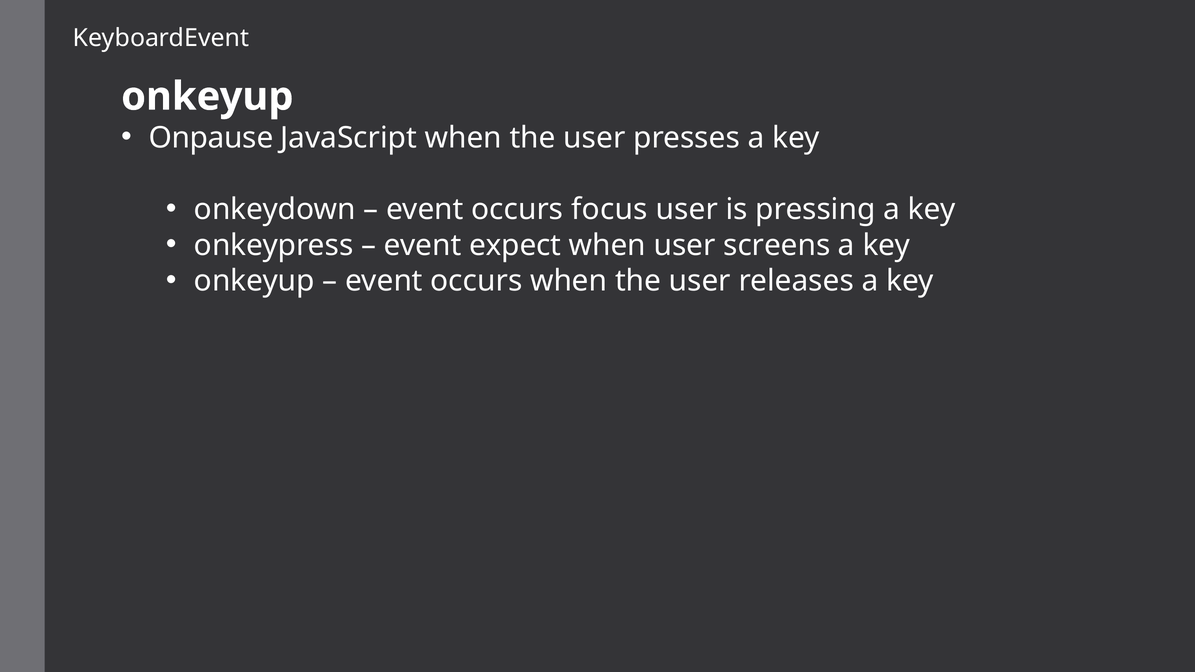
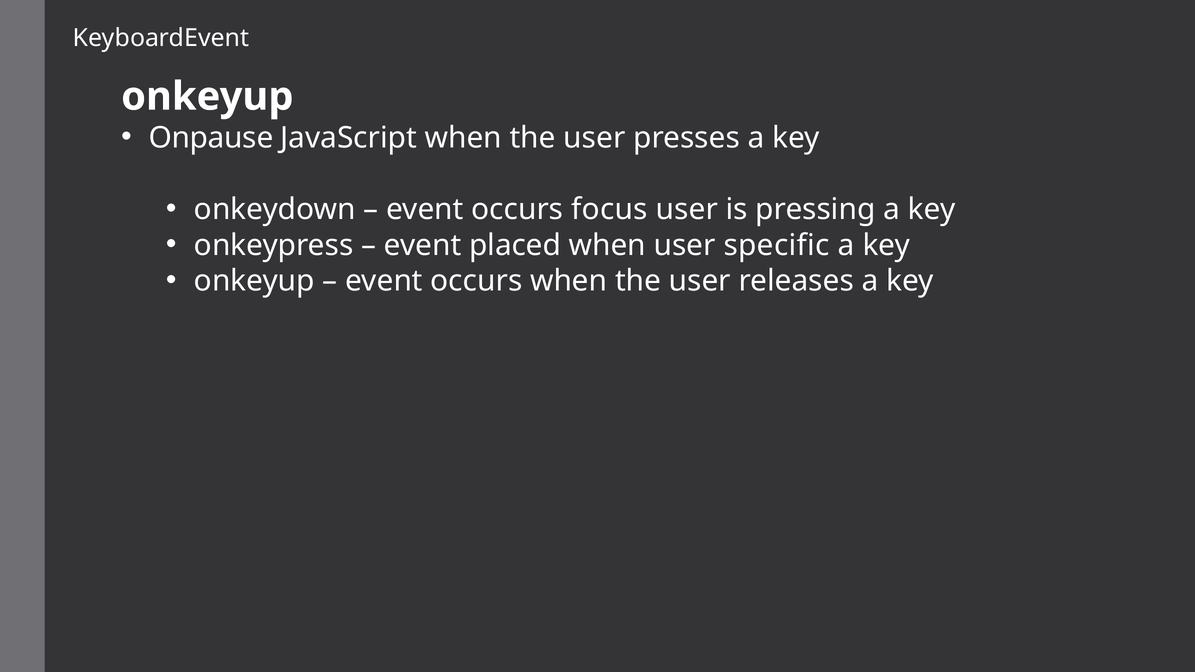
expect: expect -> placed
screens: screens -> specific
